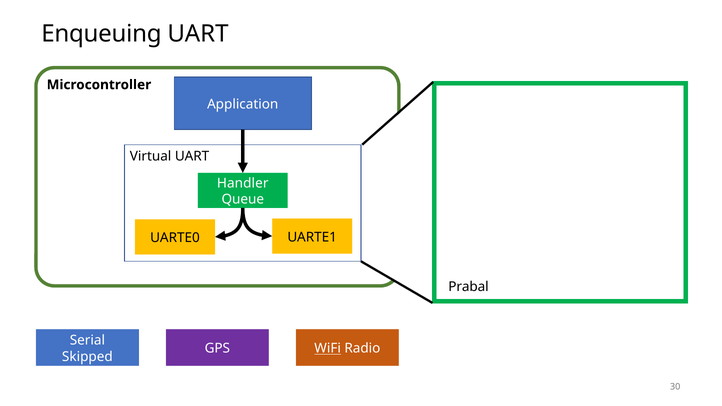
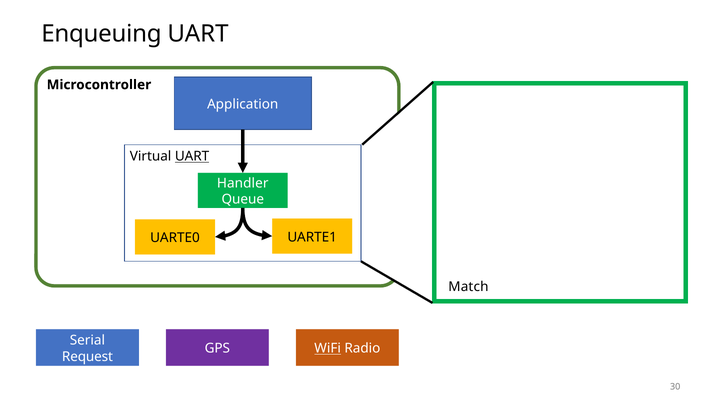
UART at (192, 156) underline: none -> present
Prabal: Prabal -> Match
Skipped: Skipped -> Request
